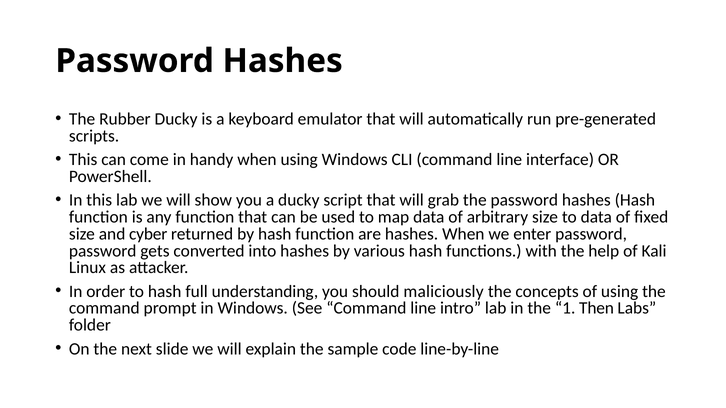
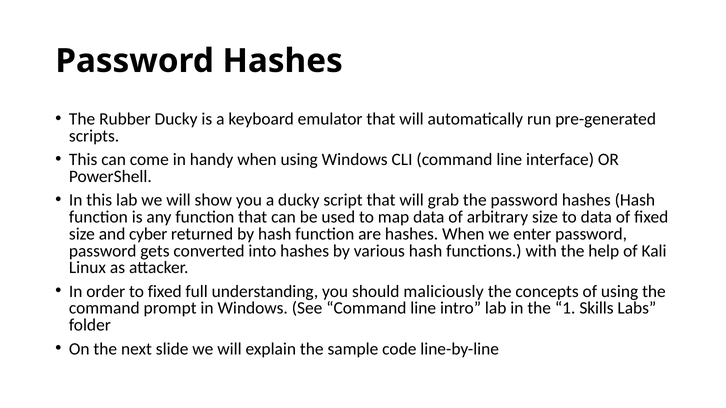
to hash: hash -> fixed
Then: Then -> Skills
